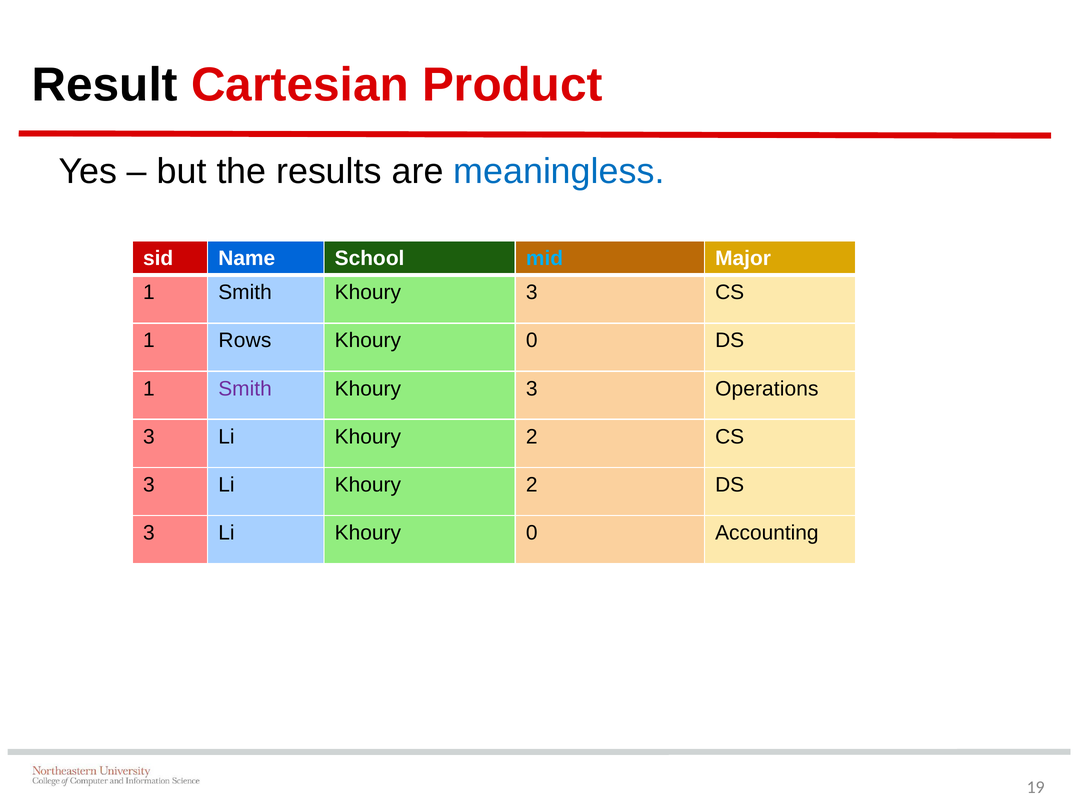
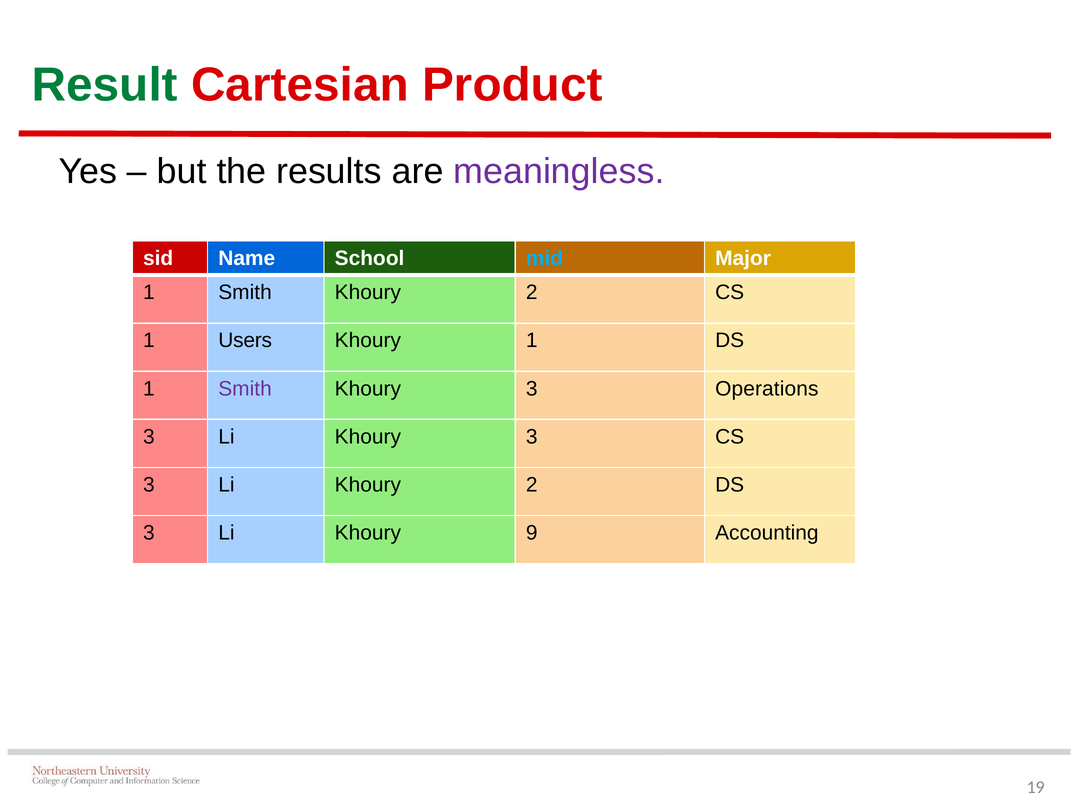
Result colour: black -> green
meaningless colour: blue -> purple
3 at (532, 293): 3 -> 2
Rows: Rows -> Users
0 at (532, 341): 0 -> 1
2 at (532, 437): 2 -> 3
Li Khoury 0: 0 -> 9
